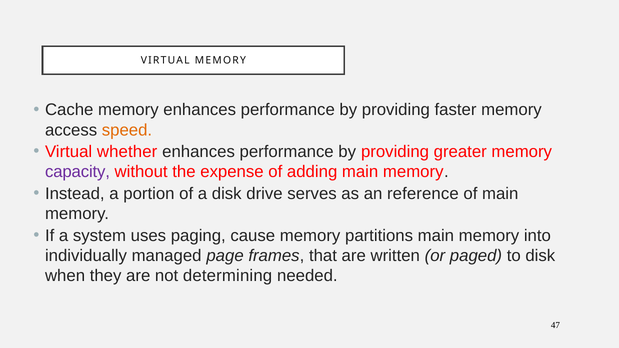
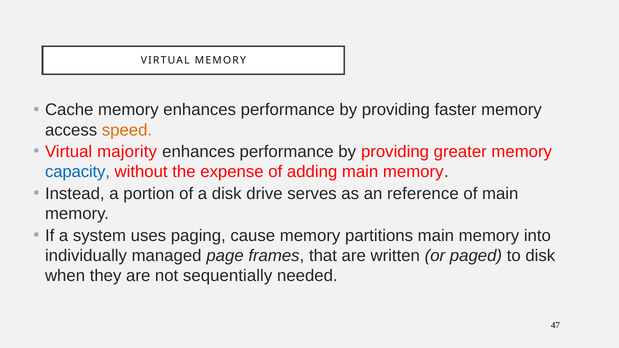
whether: whether -> majority
capacity colour: purple -> blue
determining: determining -> sequentially
